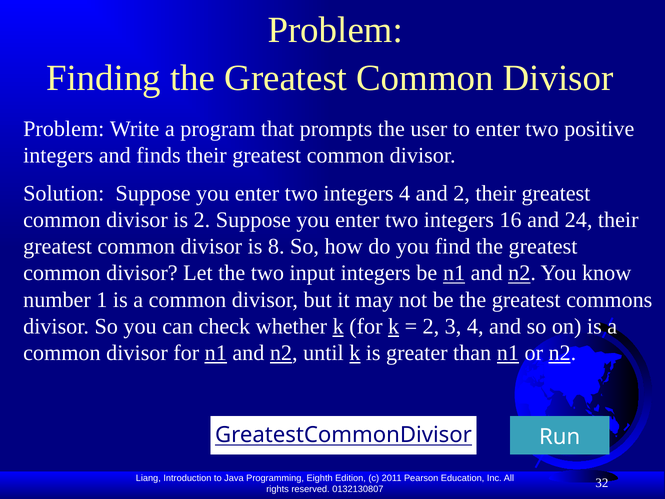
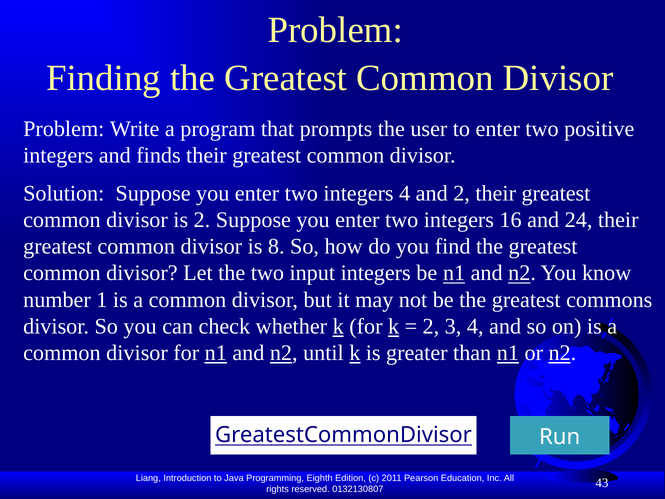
32: 32 -> 43
